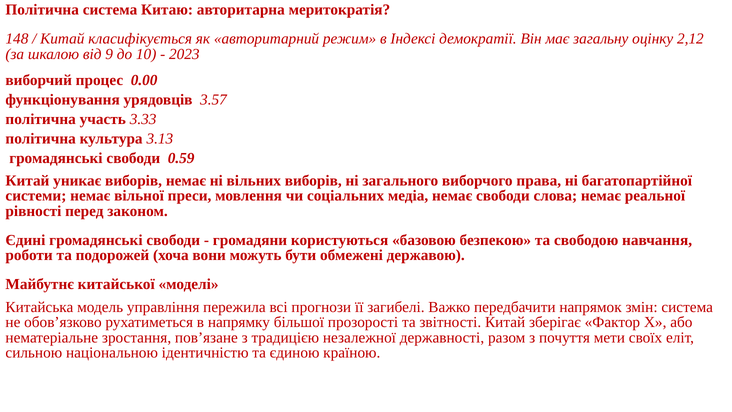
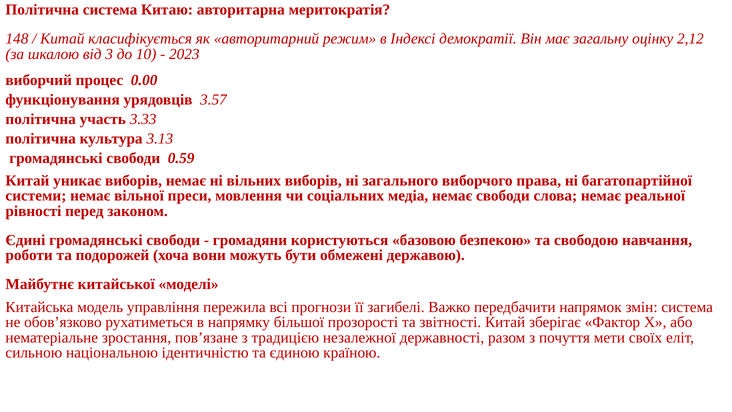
9: 9 -> 3
